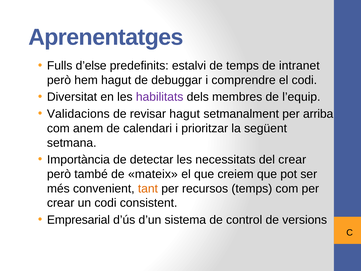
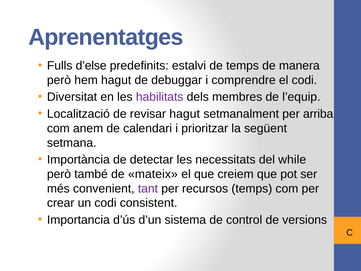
intranet: intranet -> manera
Validacions: Validacions -> Localització
del crear: crear -> while
tant colour: orange -> purple
Empresarial: Empresarial -> Importancia
